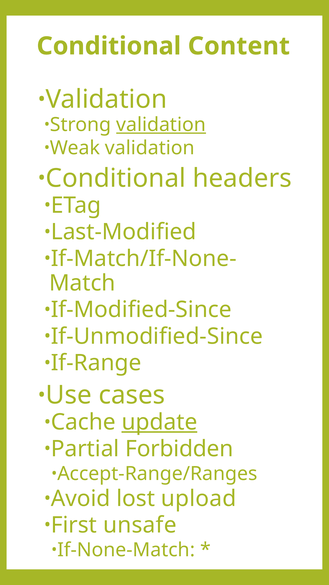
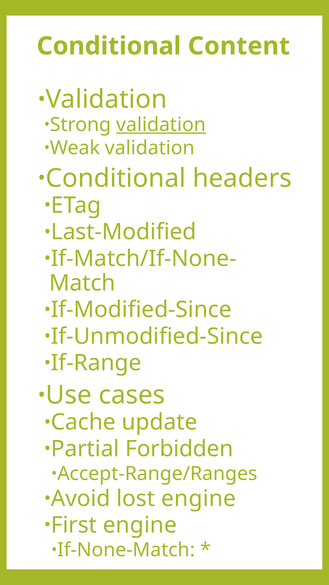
update underline: present -> none
lost upload: upload -> engine
First unsafe: unsafe -> engine
